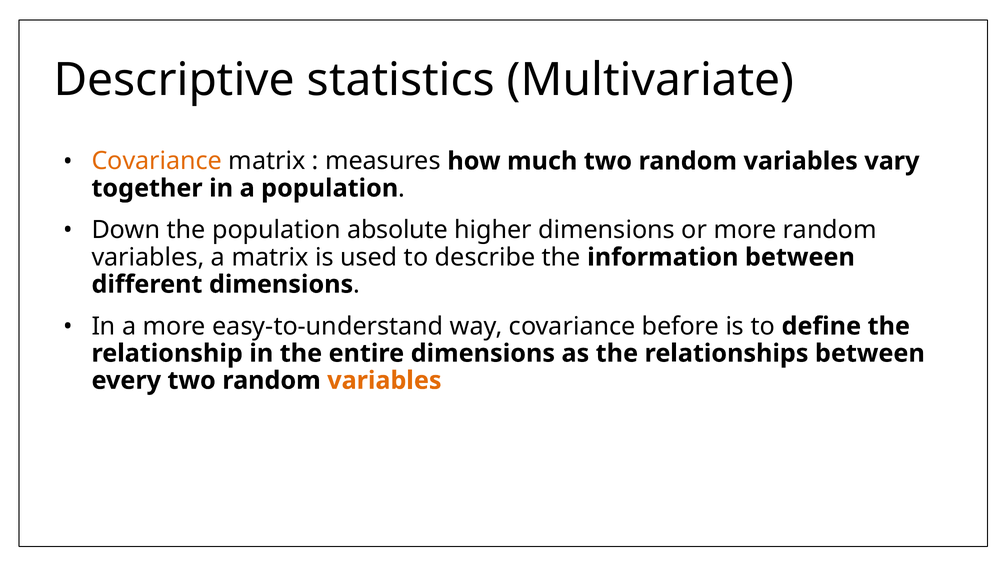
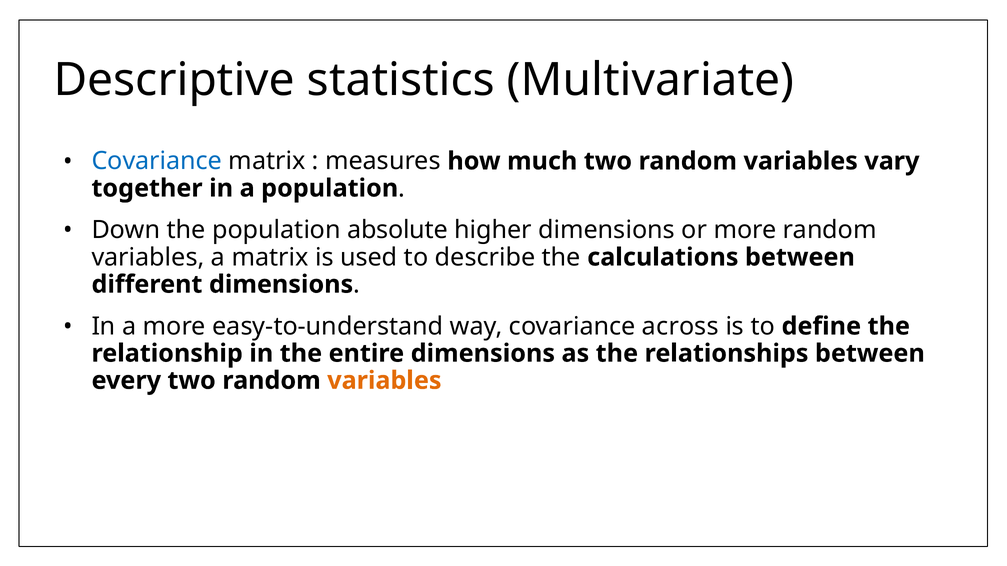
Covariance at (157, 161) colour: orange -> blue
information: information -> calculations
before: before -> across
